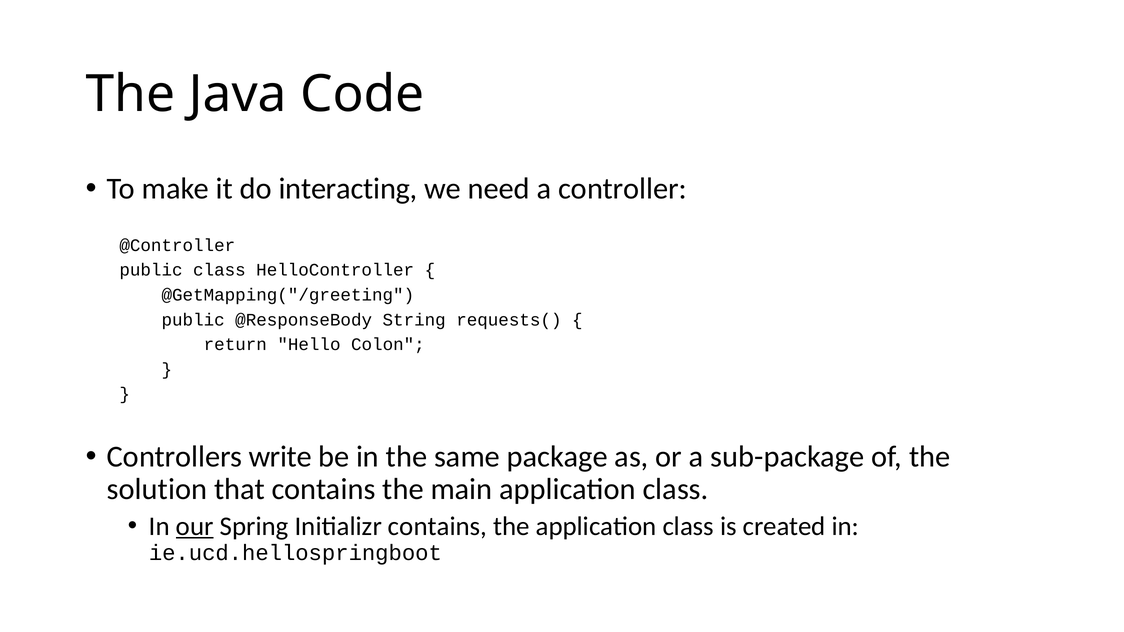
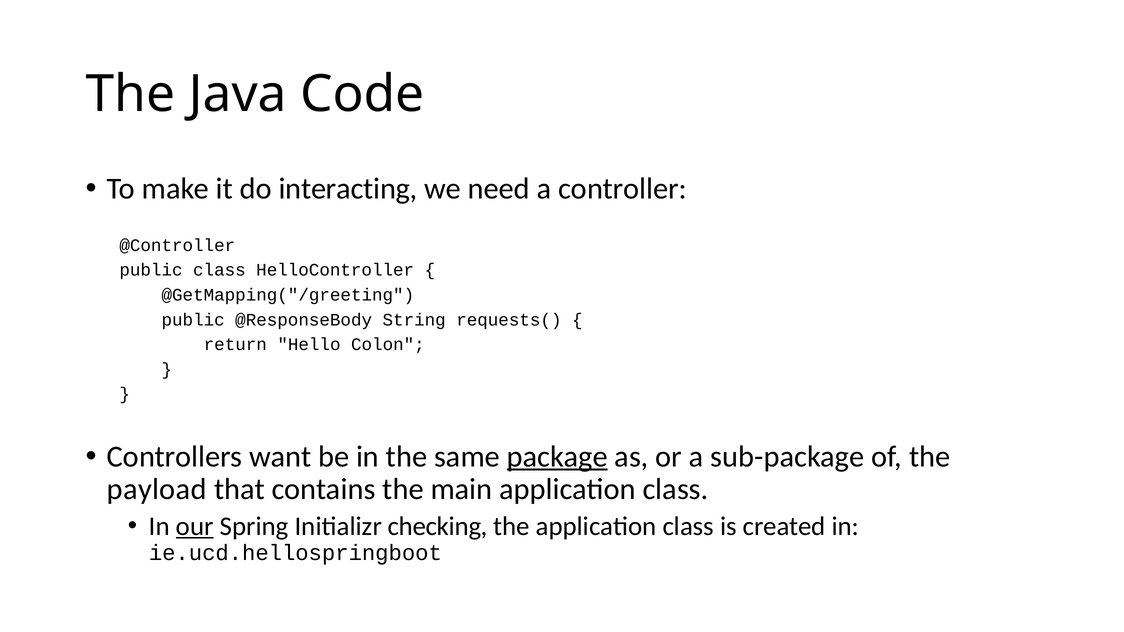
write: write -> want
package underline: none -> present
solution: solution -> payload
Initializr contains: contains -> checking
